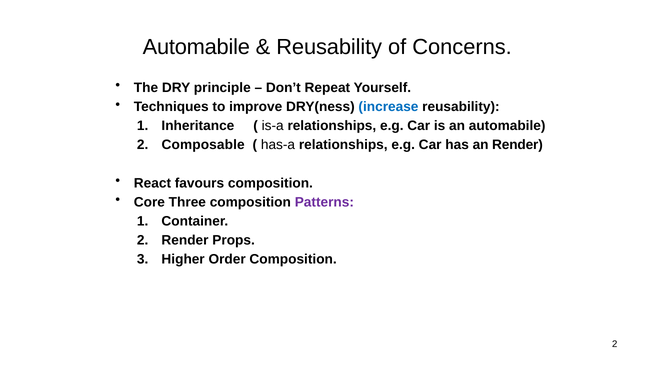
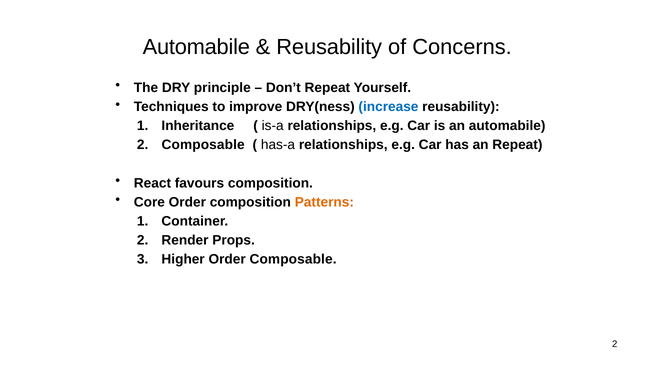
an Render: Render -> Repeat
Core Three: Three -> Order
Patterns colour: purple -> orange
Order Composition: Composition -> Composable
